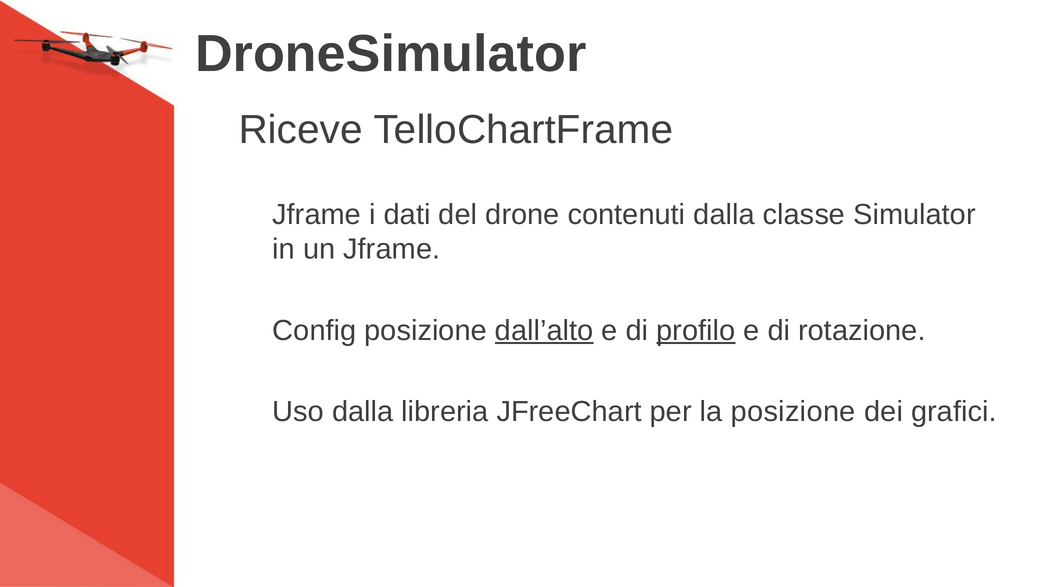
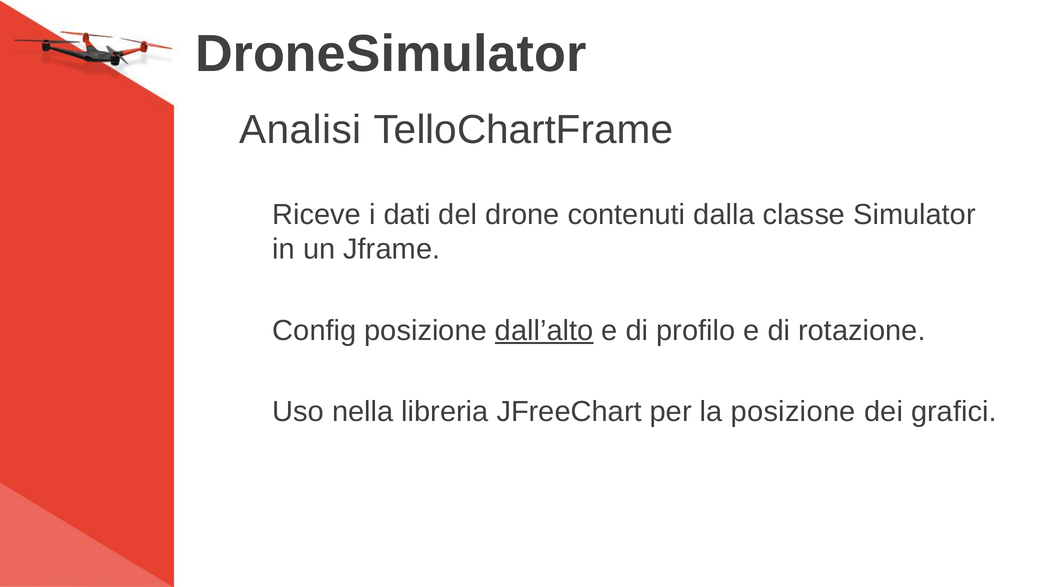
Riceve: Riceve -> Analisi
Jframe at (317, 215): Jframe -> Riceve
profilo underline: present -> none
Uso dalla: dalla -> nella
